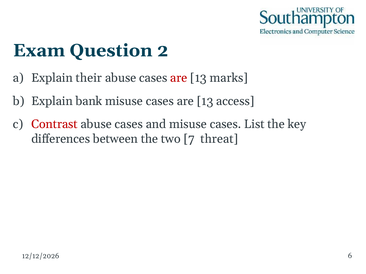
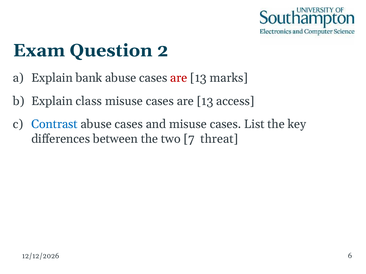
their: their -> bank
bank: bank -> class
Contrast colour: red -> blue
